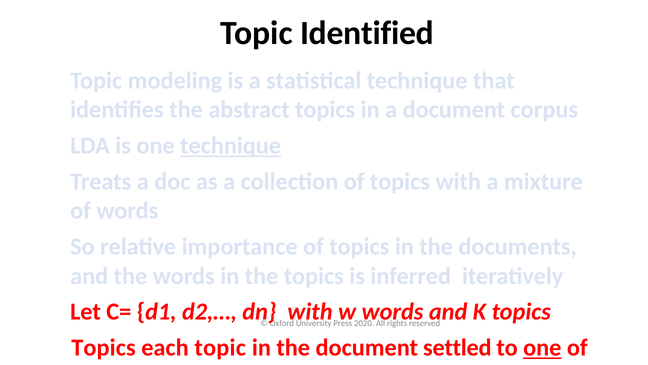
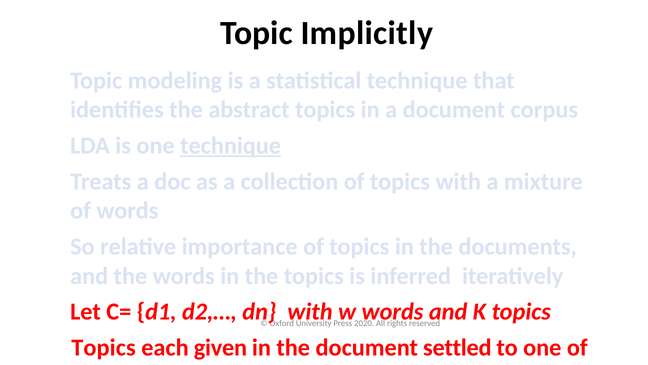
Identified: Identified -> Implicitly
each topic: topic -> given
one at (542, 347) underline: present -> none
